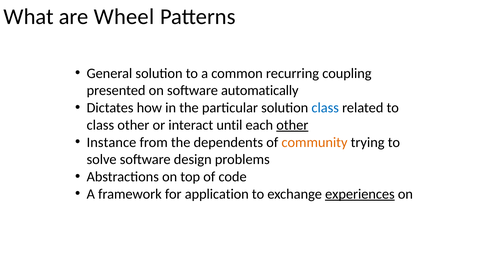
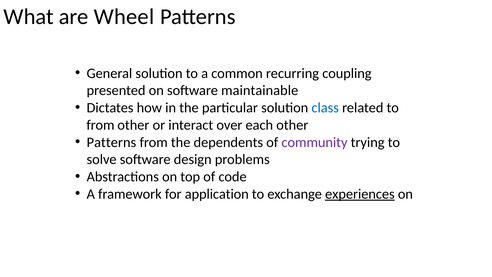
automatically: automatically -> maintainable
class at (100, 125): class -> from
until: until -> over
other at (292, 125) underline: present -> none
Instance at (111, 142): Instance -> Patterns
community colour: orange -> purple
